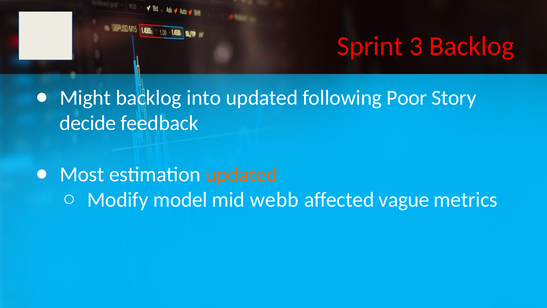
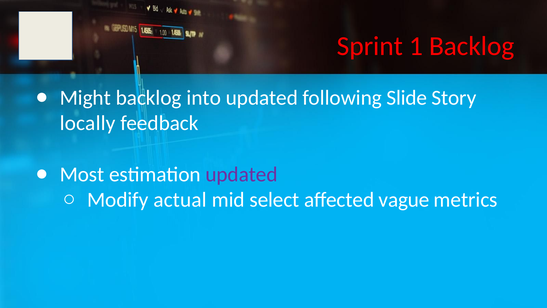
3: 3 -> 1
Poor: Poor -> Slide
decide: decide -> locally
updated at (242, 174) colour: orange -> purple
model: model -> actual
webb: webb -> select
